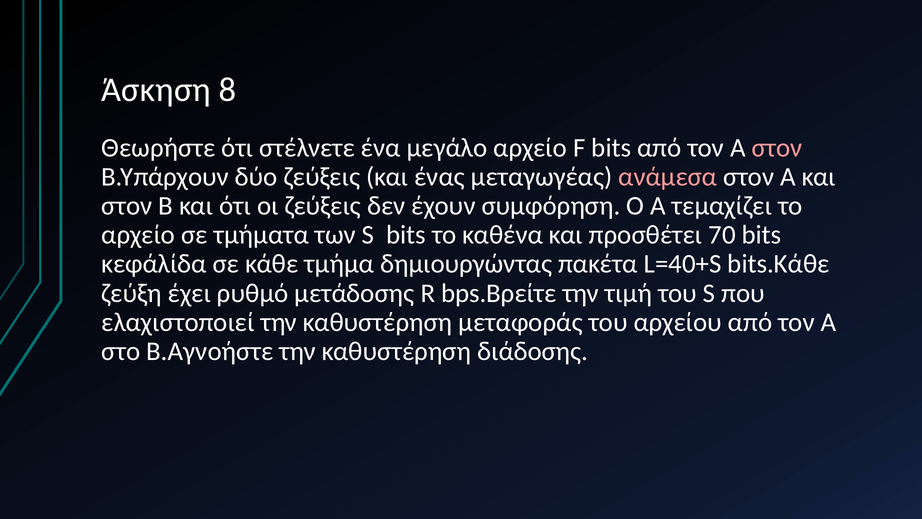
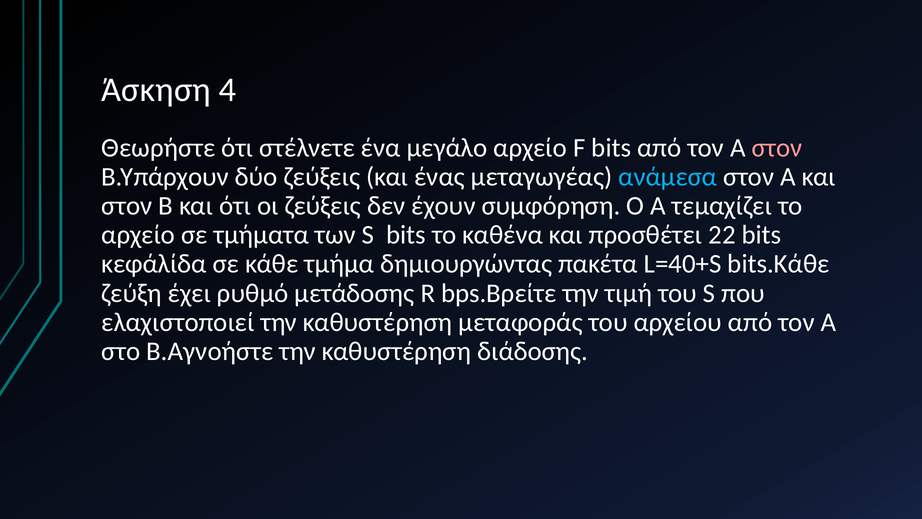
8: 8 -> 4
ανάμεσα colour: pink -> light blue
70: 70 -> 22
